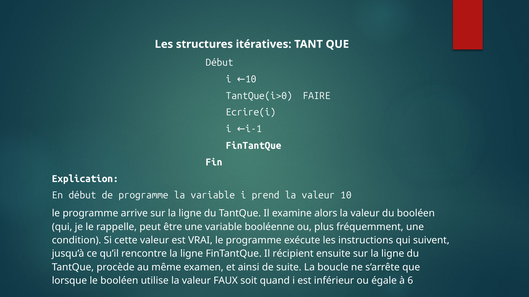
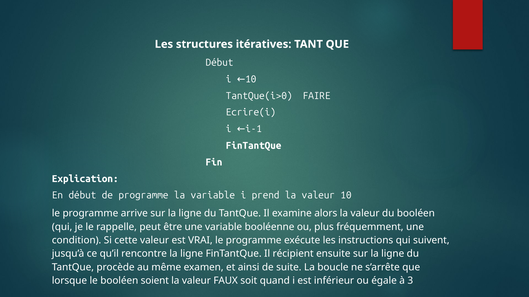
utilise: utilise -> soient
6: 6 -> 3
